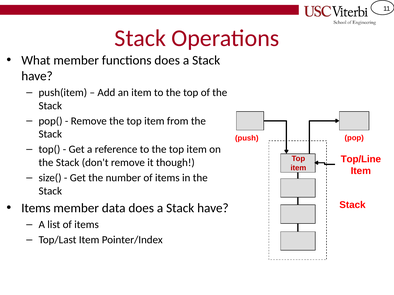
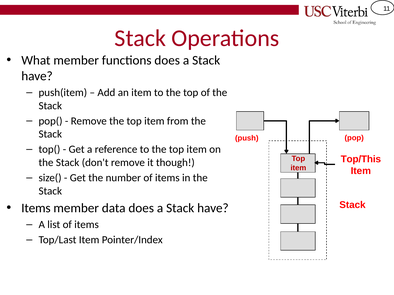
Top/Line: Top/Line -> Top/This
